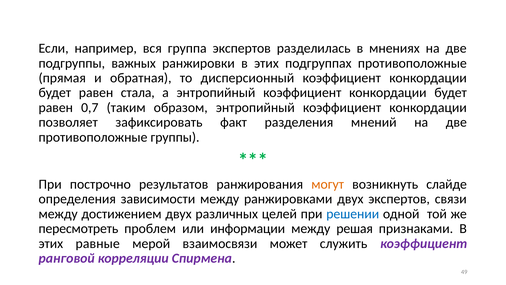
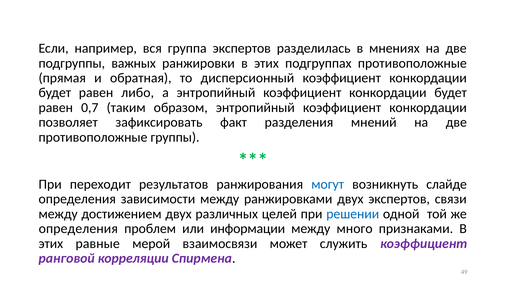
стала: стала -> либо
построчно: построчно -> переходит
могут colour: orange -> blue
пересмотреть at (78, 228): пересмотреть -> определения
решая: решая -> много
